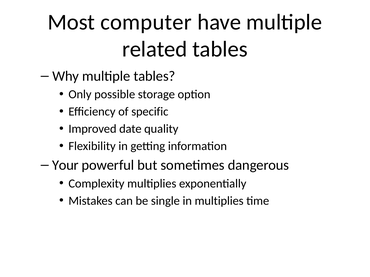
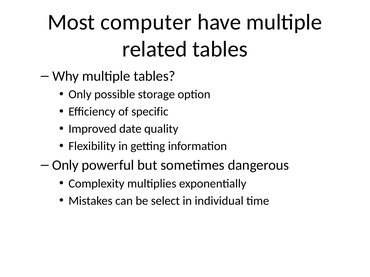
Your at (65, 165): Your -> Only
single: single -> select
in multiplies: multiplies -> individual
